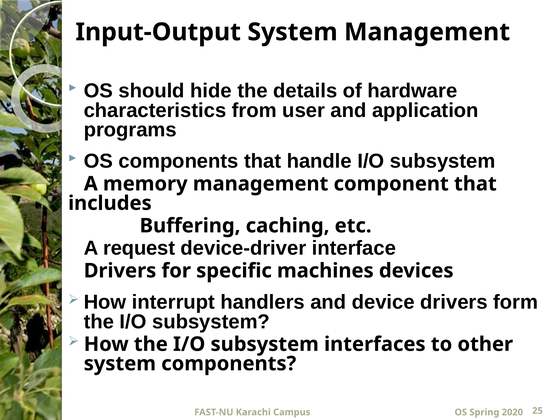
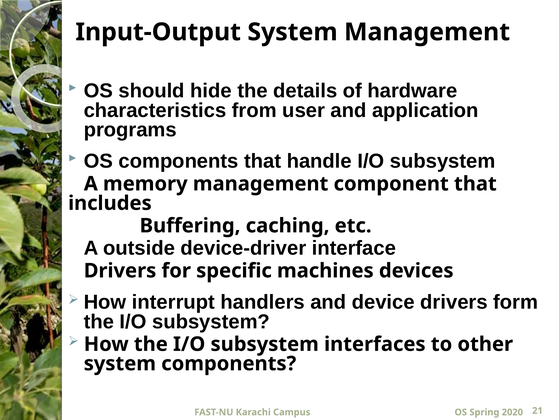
request: request -> outside
25: 25 -> 21
